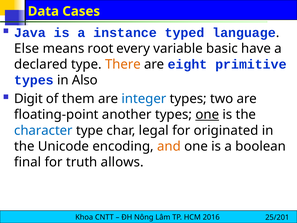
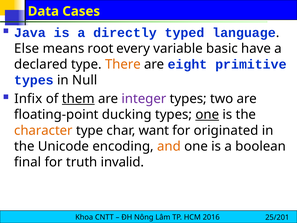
instance: instance -> directly
Also: Also -> Null
Digit: Digit -> Infix
them underline: none -> present
integer colour: blue -> purple
another: another -> ducking
character colour: blue -> orange
legal: legal -> want
allows: allows -> invalid
